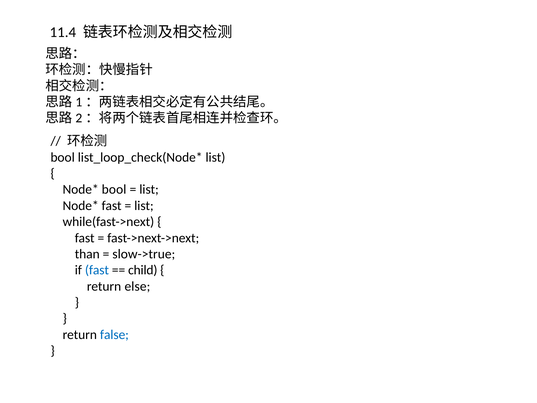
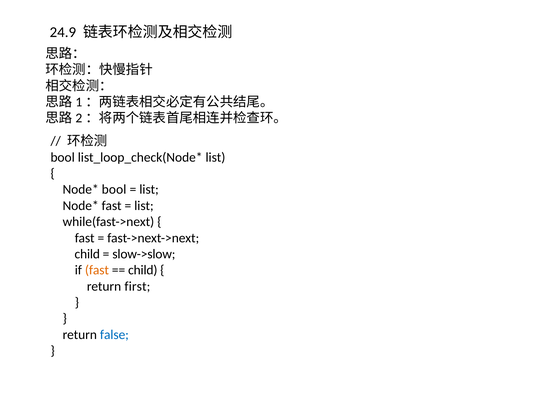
11.4: 11.4 -> 24.9
than at (87, 254): than -> child
slow->true: slow->true -> slow->slow
fast at (97, 270) colour: blue -> orange
else: else -> first
